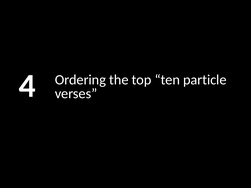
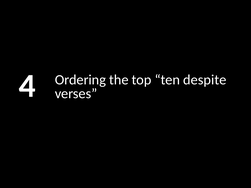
particle: particle -> despite
